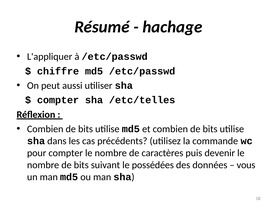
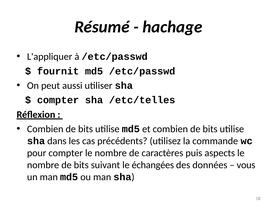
chiffre: chiffre -> fournit
devenir: devenir -> aspects
possédées: possédées -> échangées
